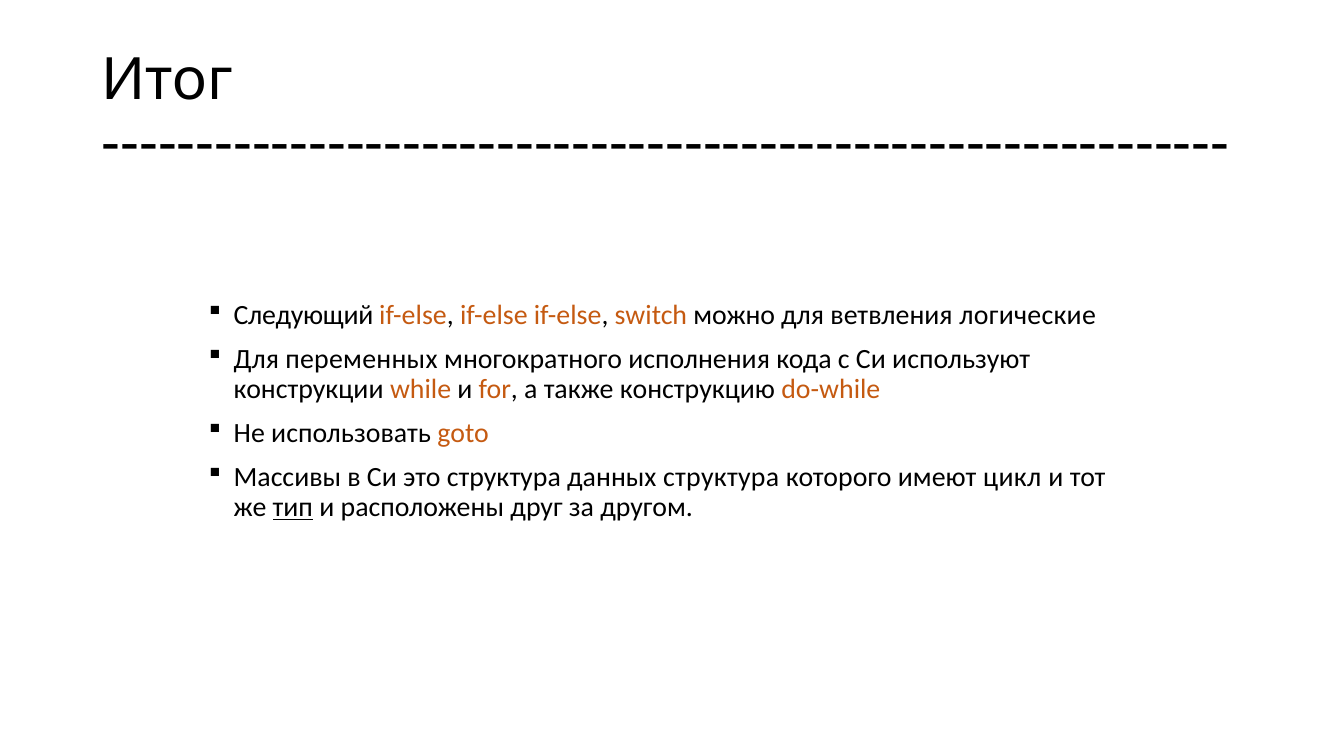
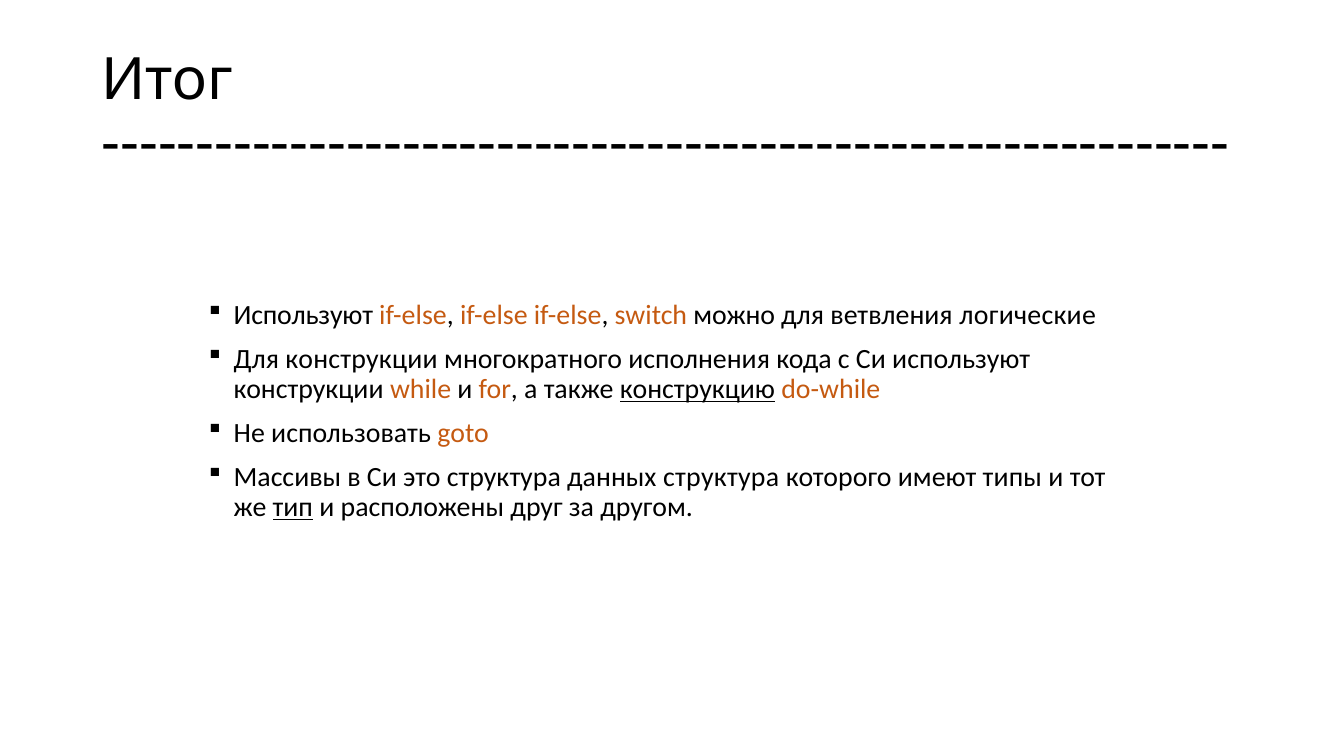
Следующий at (303, 316): Следующий -> Используют
Для переменных: переменных -> конструкции
конструкцию underline: none -> present
цикл: цикл -> типы
